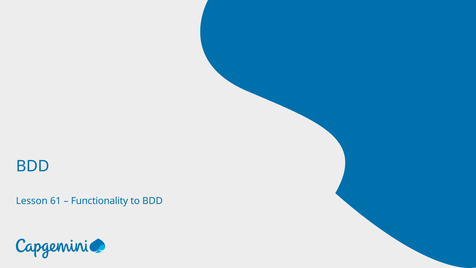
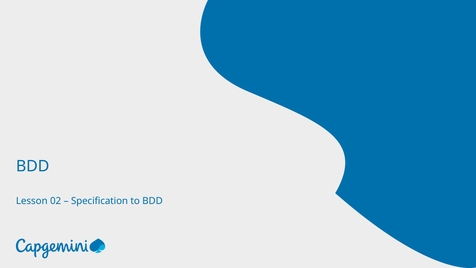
61: 61 -> 02
Functionality: Functionality -> Specification
